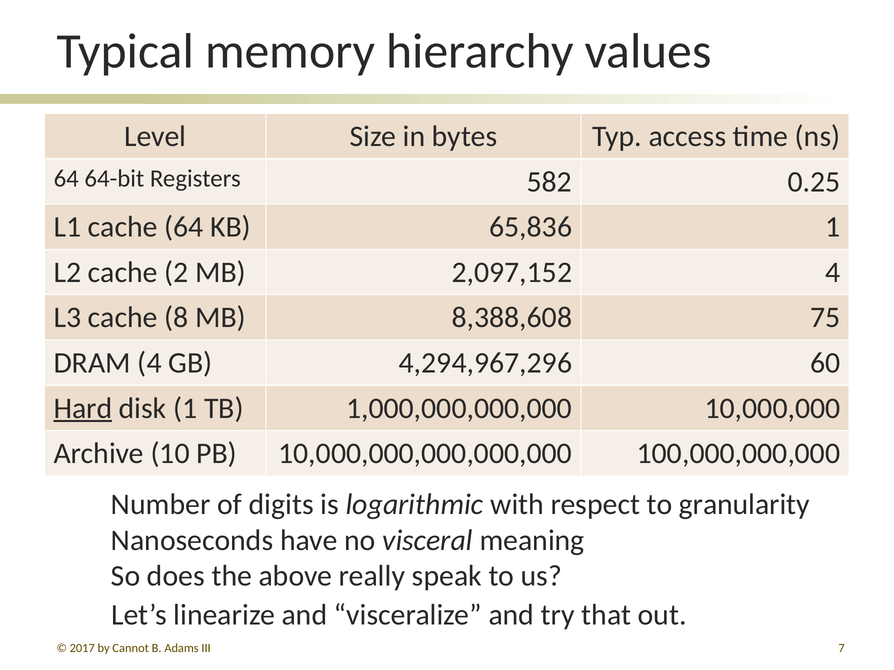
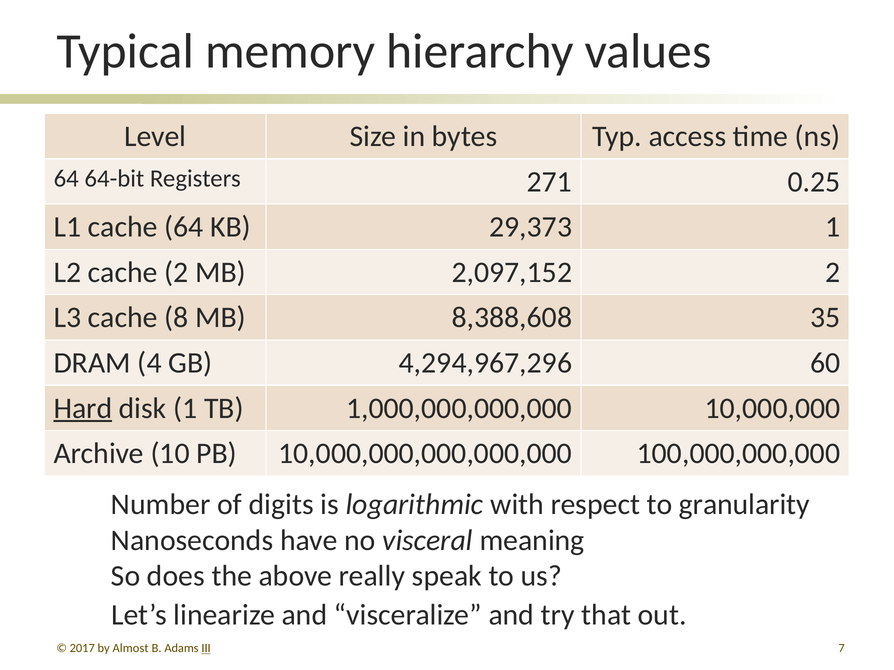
582: 582 -> 271
65,836: 65,836 -> 29,373
2,097,152 4: 4 -> 2
75: 75 -> 35
Cannot: Cannot -> Almost
III underline: none -> present
